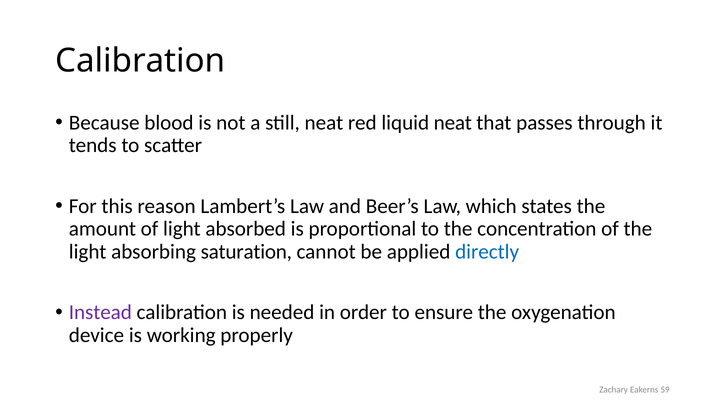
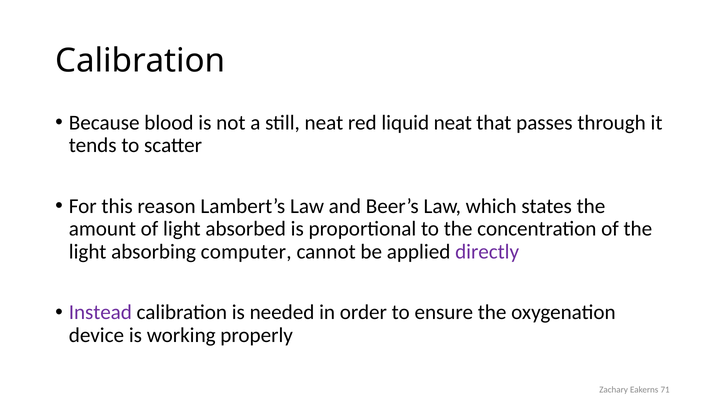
saturation: saturation -> computer
directly colour: blue -> purple
59: 59 -> 71
